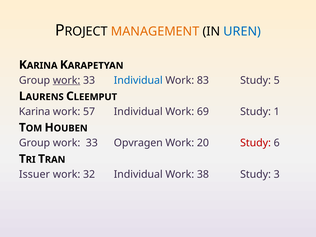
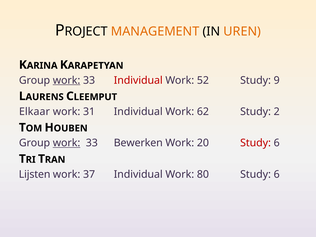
UREN colour: blue -> orange
Individual at (138, 80) colour: blue -> red
83: 83 -> 52
5: 5 -> 9
Karina: Karina -> Elkaar
57: 57 -> 31
69: 69 -> 62
1: 1 -> 2
work at (67, 143) underline: none -> present
Opvragen: Opvragen -> Bewerken
Issuer: Issuer -> Lijsten
32: 32 -> 37
38: 38 -> 80
3 at (277, 174): 3 -> 6
